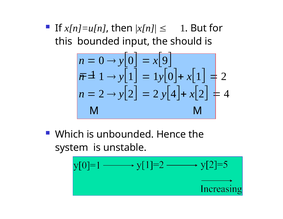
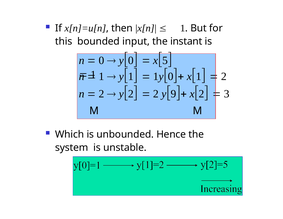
should: should -> instant
9: 9 -> 5
4 at (173, 94): 4 -> 9
4 at (227, 94): 4 -> 3
